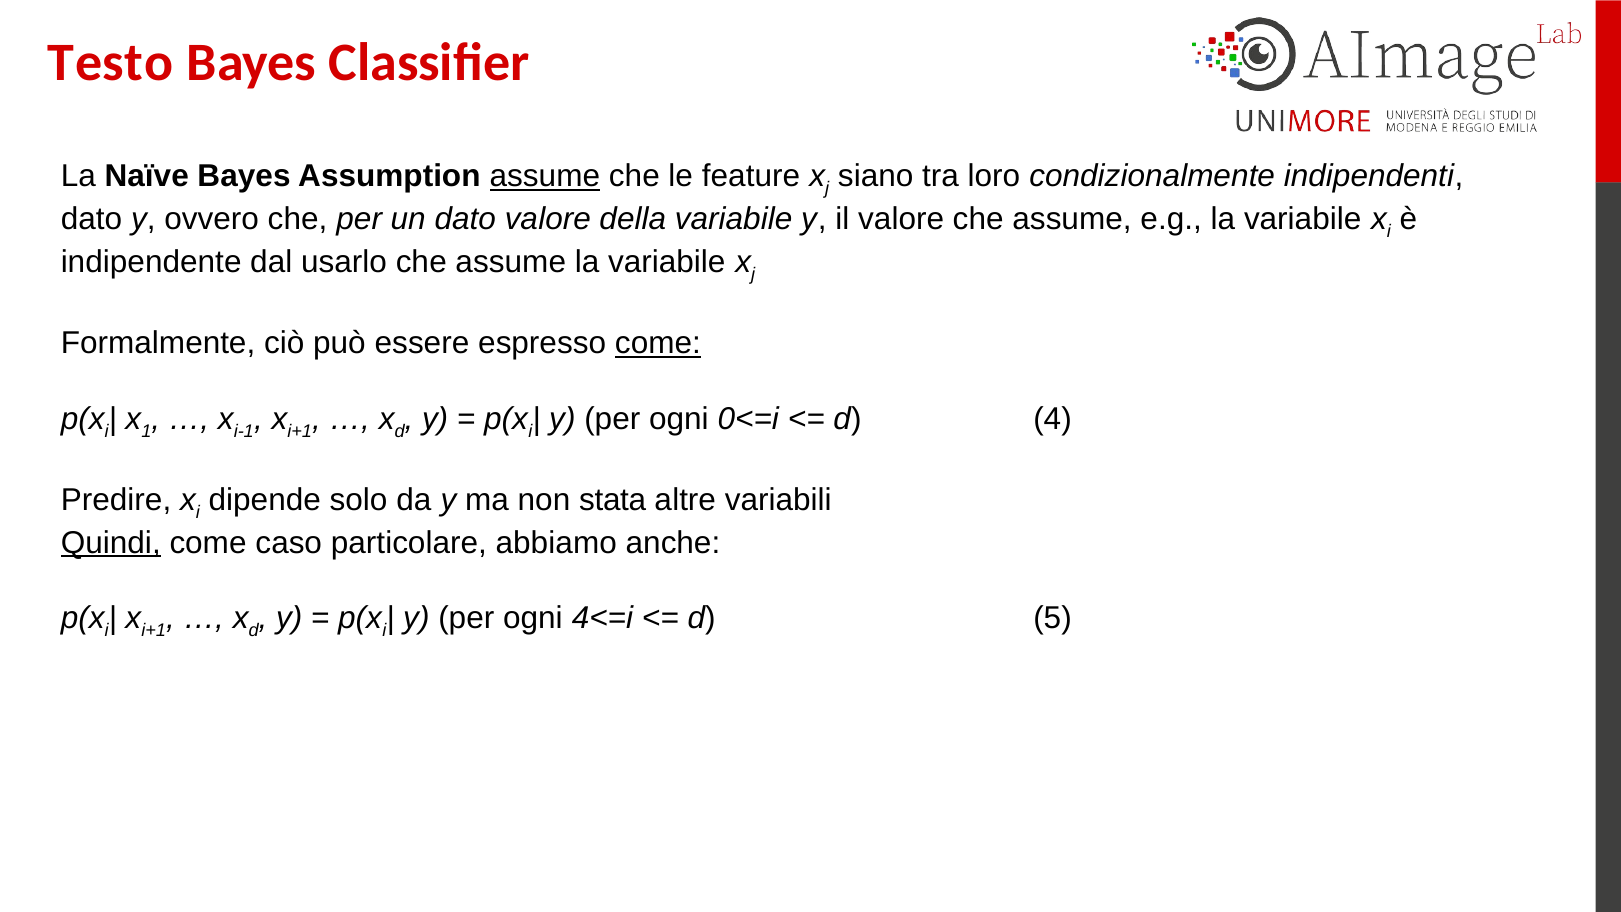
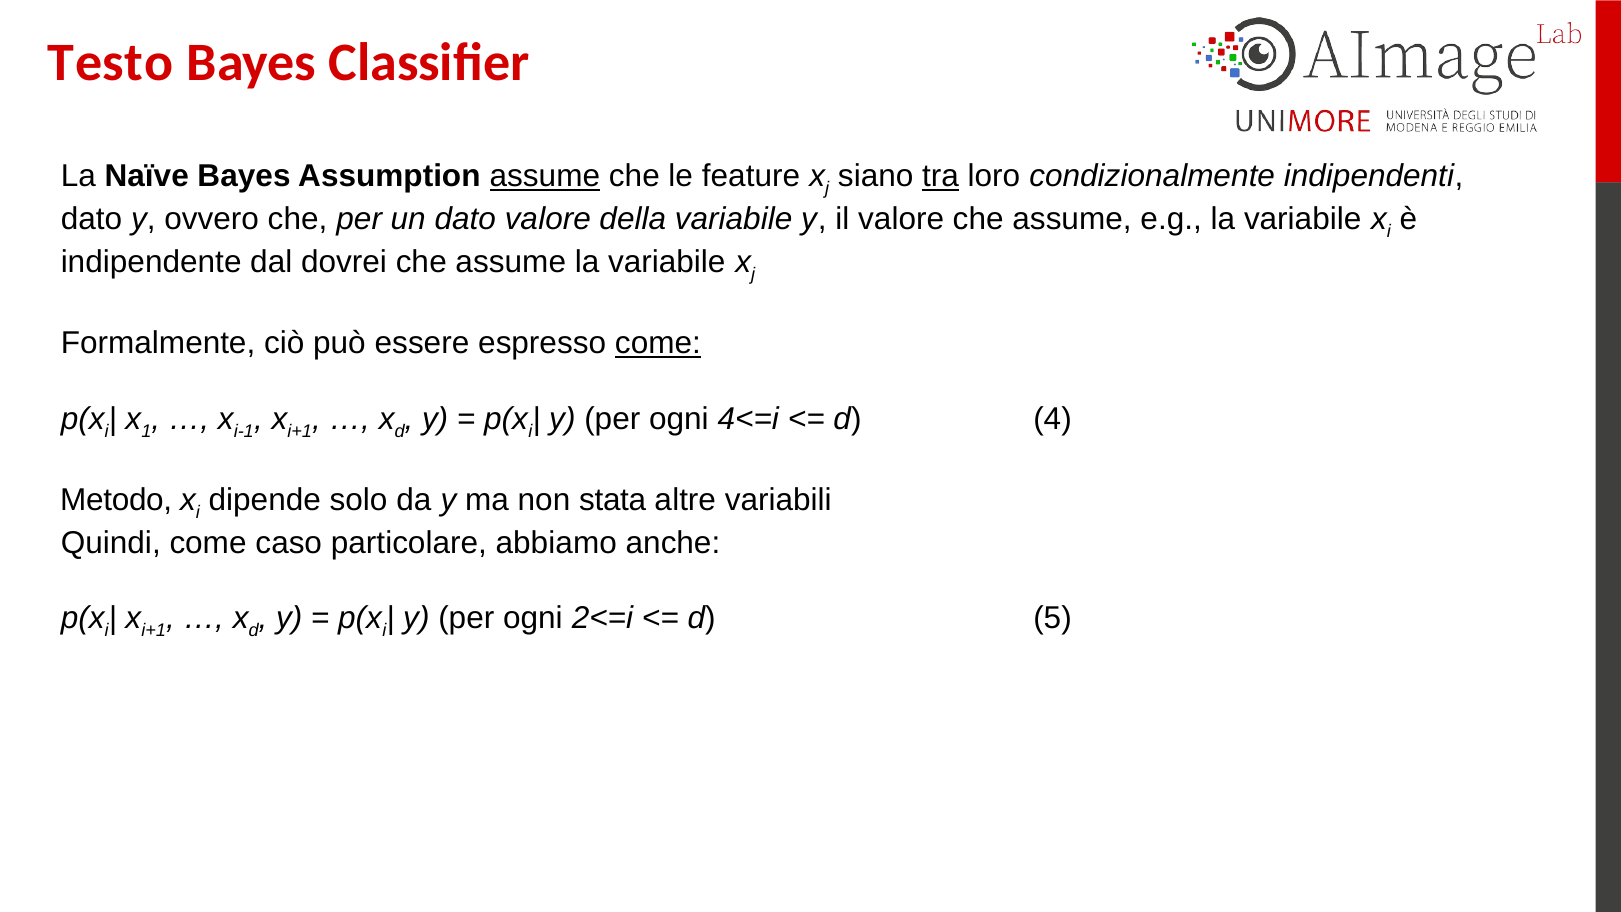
tra underline: none -> present
usarlo: usarlo -> dovrei
0<=i: 0<=i -> 4<=i
Predire: Predire -> Metodo
Quindi underline: present -> none
4<=i: 4<=i -> 2<=i
